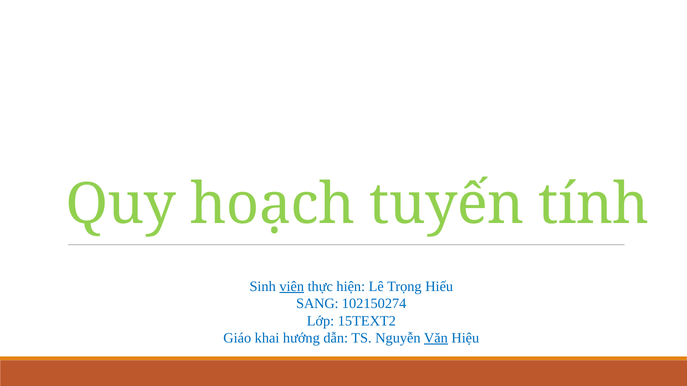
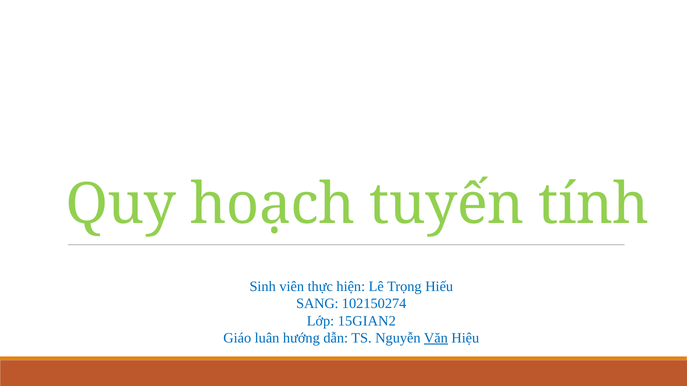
viên underline: present -> none
15TEXT2: 15TEXT2 -> 15GIAN2
khai: khai -> luân
